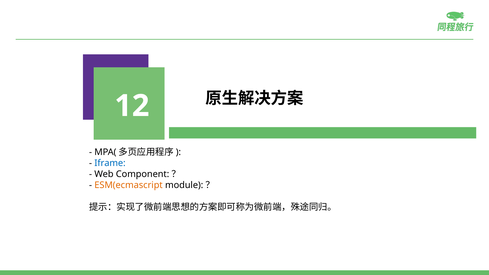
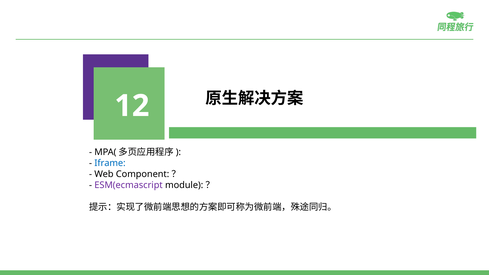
ESM(ecmascript colour: orange -> purple
